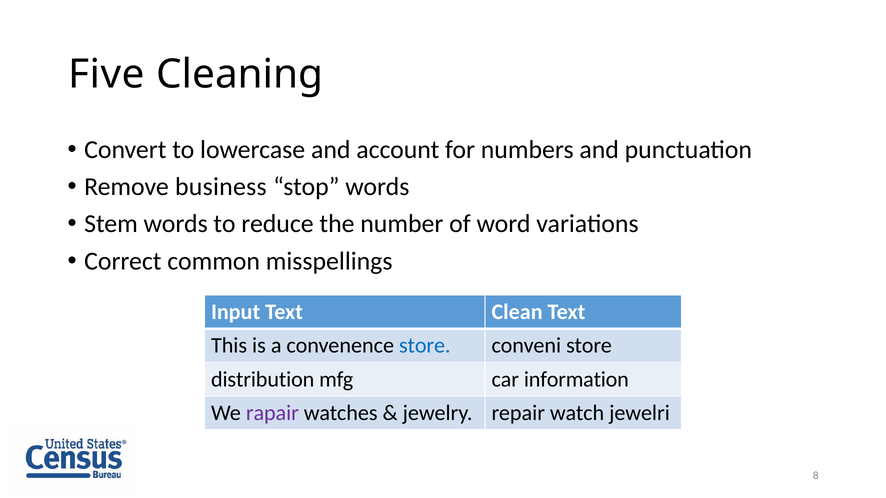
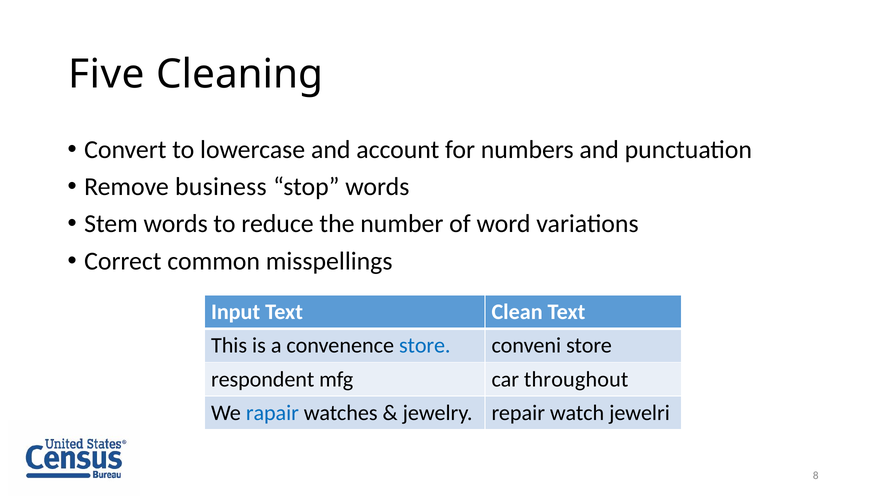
distribution: distribution -> respondent
information: information -> throughout
rapair colour: purple -> blue
